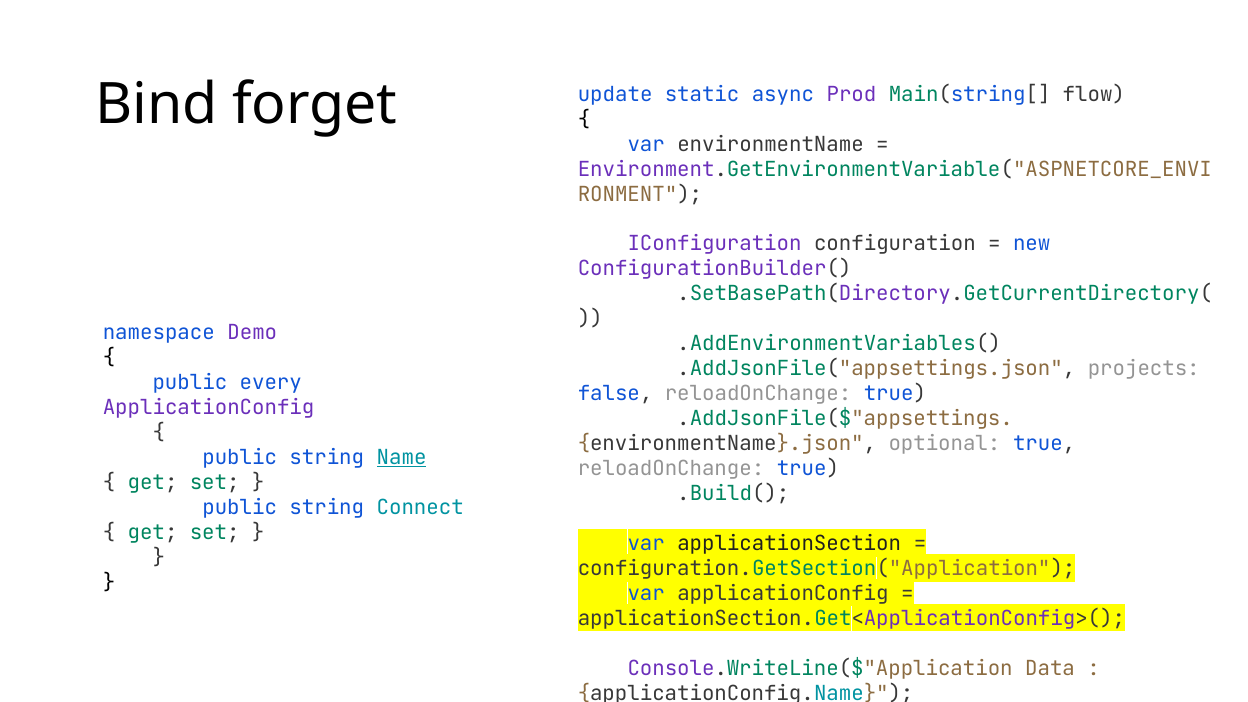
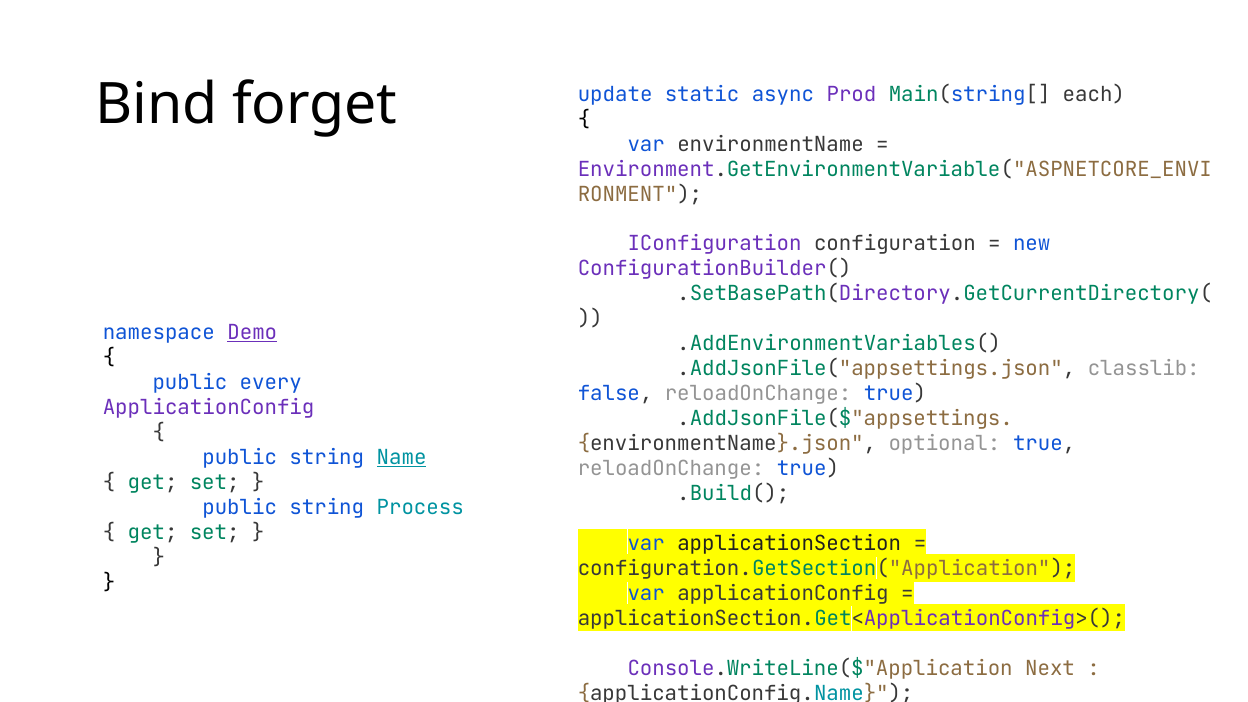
flow: flow -> each
Demo underline: none -> present
projects: projects -> classlib
Connect: Connect -> Process
Data: Data -> Next
